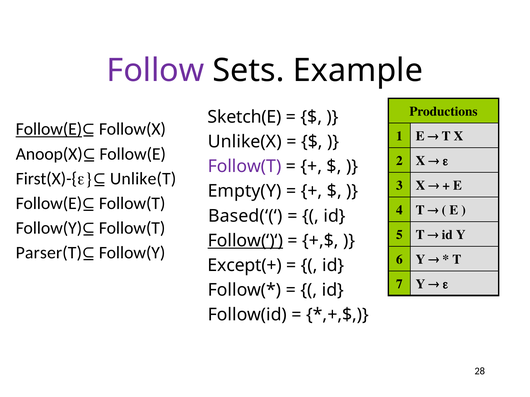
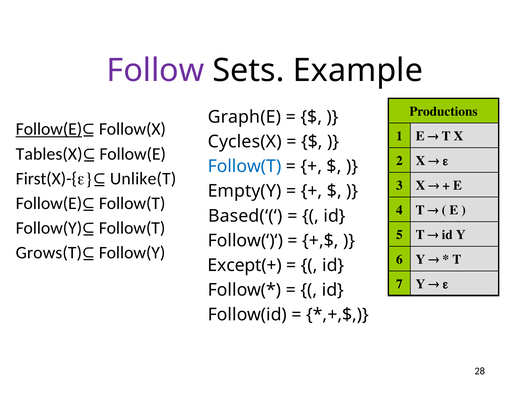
Sketch(E: Sketch(E -> Graph(E
Unlike(X: Unlike(X -> Cycles(X
Anoop(X: Anoop(X -> Tables(X
Follow(T at (245, 167) colour: purple -> blue
Follow(‘)‘ underline: present -> none
Parser(T: Parser(T -> Grows(T
